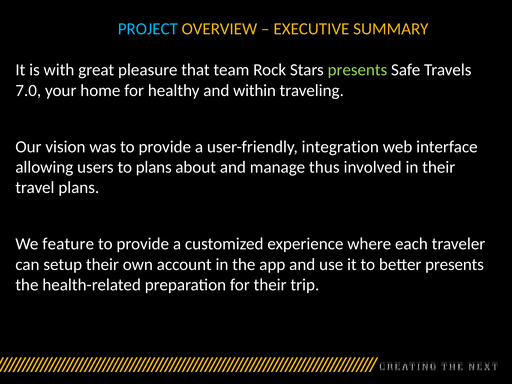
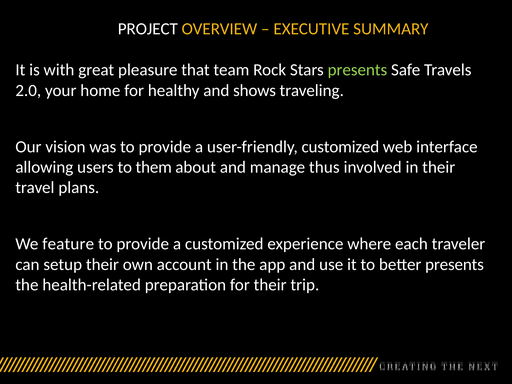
PROJECT colour: light blue -> white
7.0: 7.0 -> 2.0
within: within -> shows
user-friendly integration: integration -> customized
to plans: plans -> them
